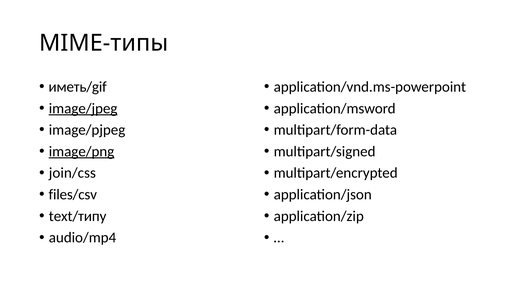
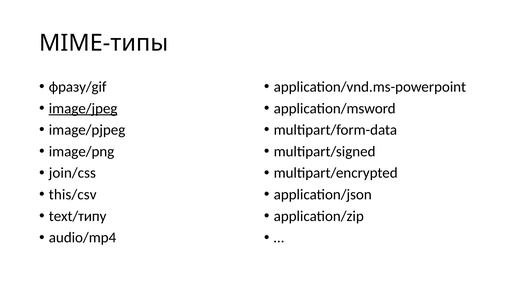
иметь/gif: иметь/gif -> фразу/gif
image/png underline: present -> none
files/csv: files/csv -> this/csv
